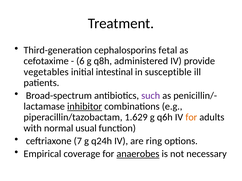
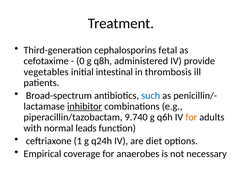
6: 6 -> 0
susceptible: susceptible -> thrombosis
such colour: purple -> blue
1.629: 1.629 -> 9.740
usual: usual -> leads
7: 7 -> 1
ring: ring -> diet
anaerobes underline: present -> none
